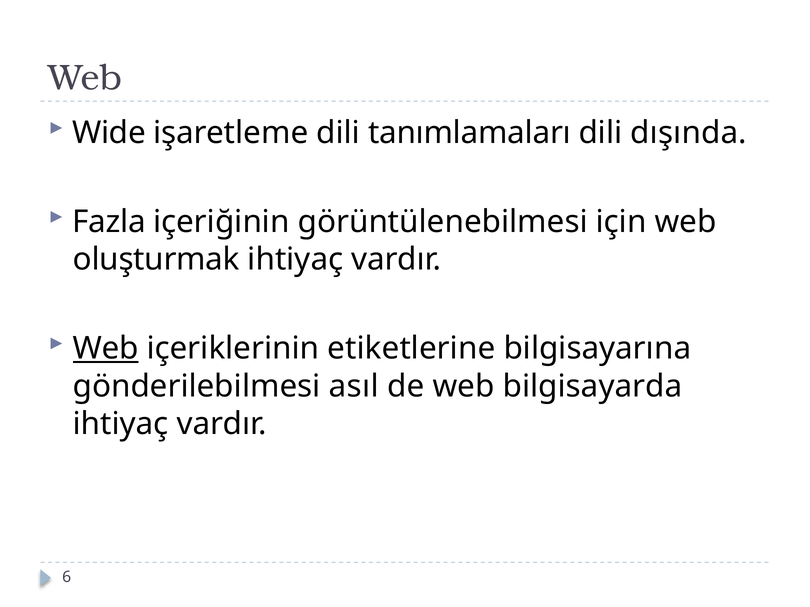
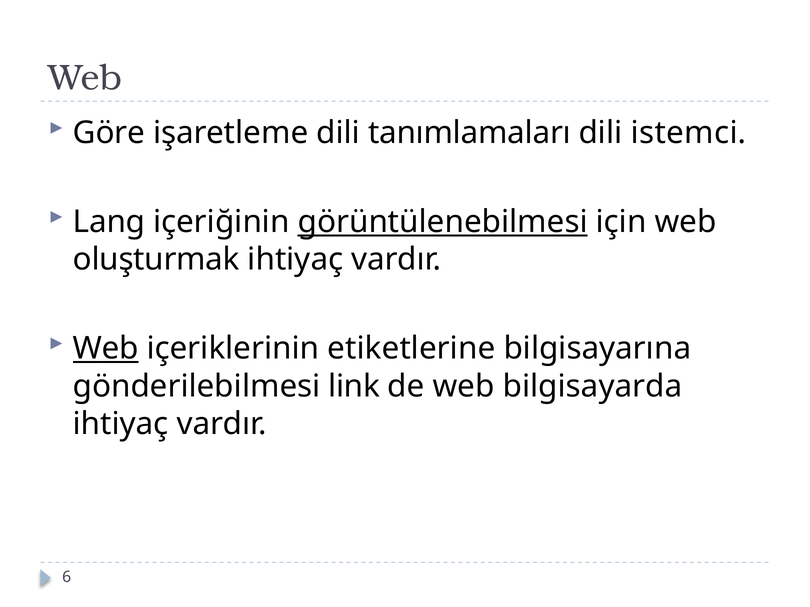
Wide: Wide -> Göre
dışında: dışında -> istemci
Fazla: Fazla -> Lang
görüntülenebilmesi underline: none -> present
asıl: asıl -> link
